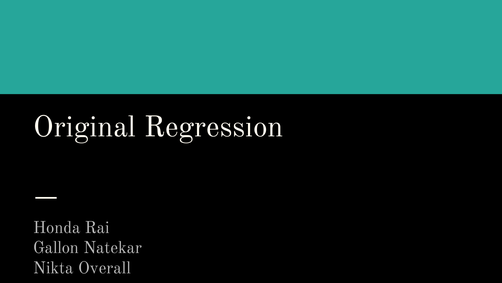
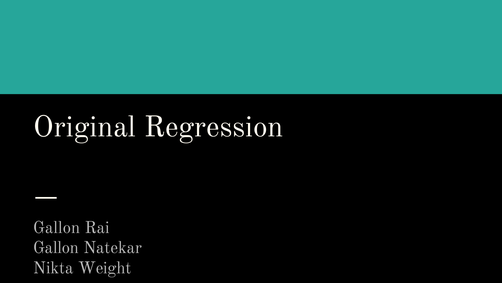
Honda at (57, 227): Honda -> Gallon
Overall: Overall -> Weight
